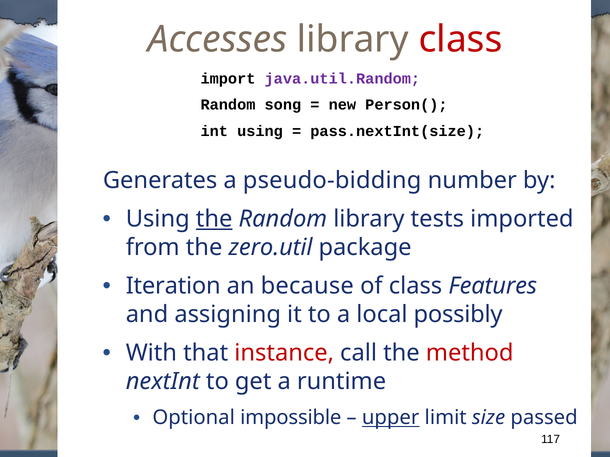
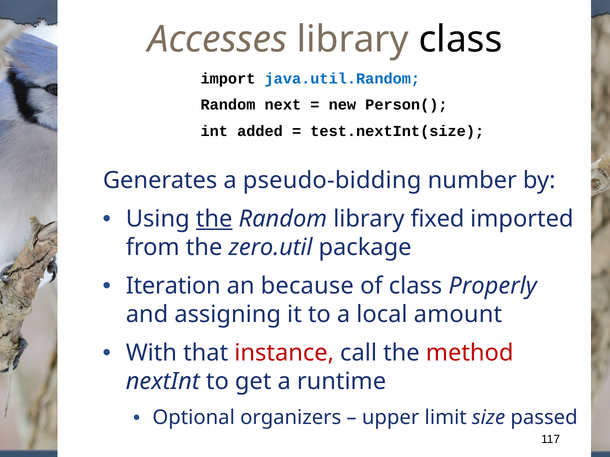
class at (461, 40) colour: red -> black
java.util.Random colour: purple -> blue
song: song -> next
int using: using -> added
pass.nextInt(size: pass.nextInt(size -> test.nextInt(size
tests: tests -> fixed
Features: Features -> Properly
possibly: possibly -> amount
impossible: impossible -> organizers
upper underline: present -> none
